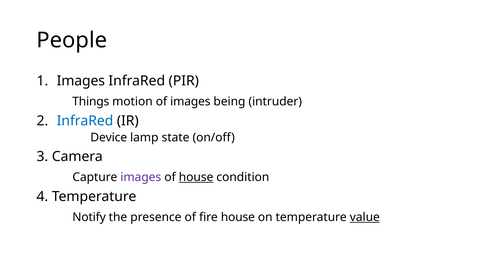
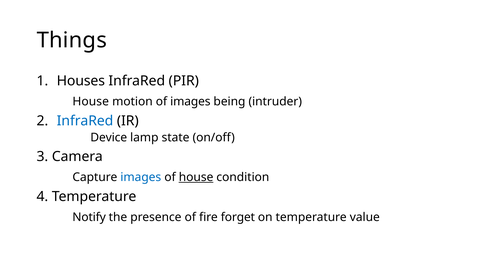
People: People -> Things
Images at (81, 81): Images -> Houses
Things at (91, 102): Things -> House
images at (141, 177) colour: purple -> blue
fire house: house -> forget
value underline: present -> none
